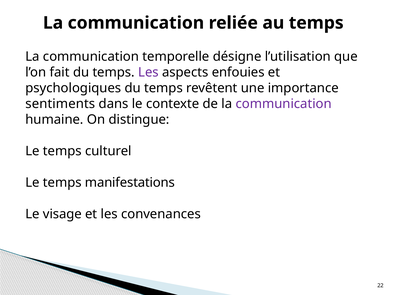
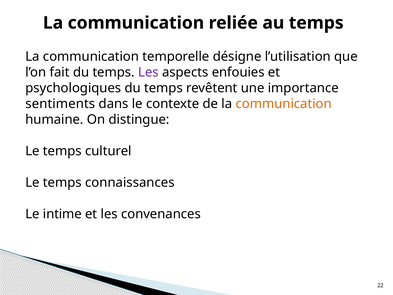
communication at (284, 104) colour: purple -> orange
manifestations: manifestations -> connaissances
visage: visage -> intime
